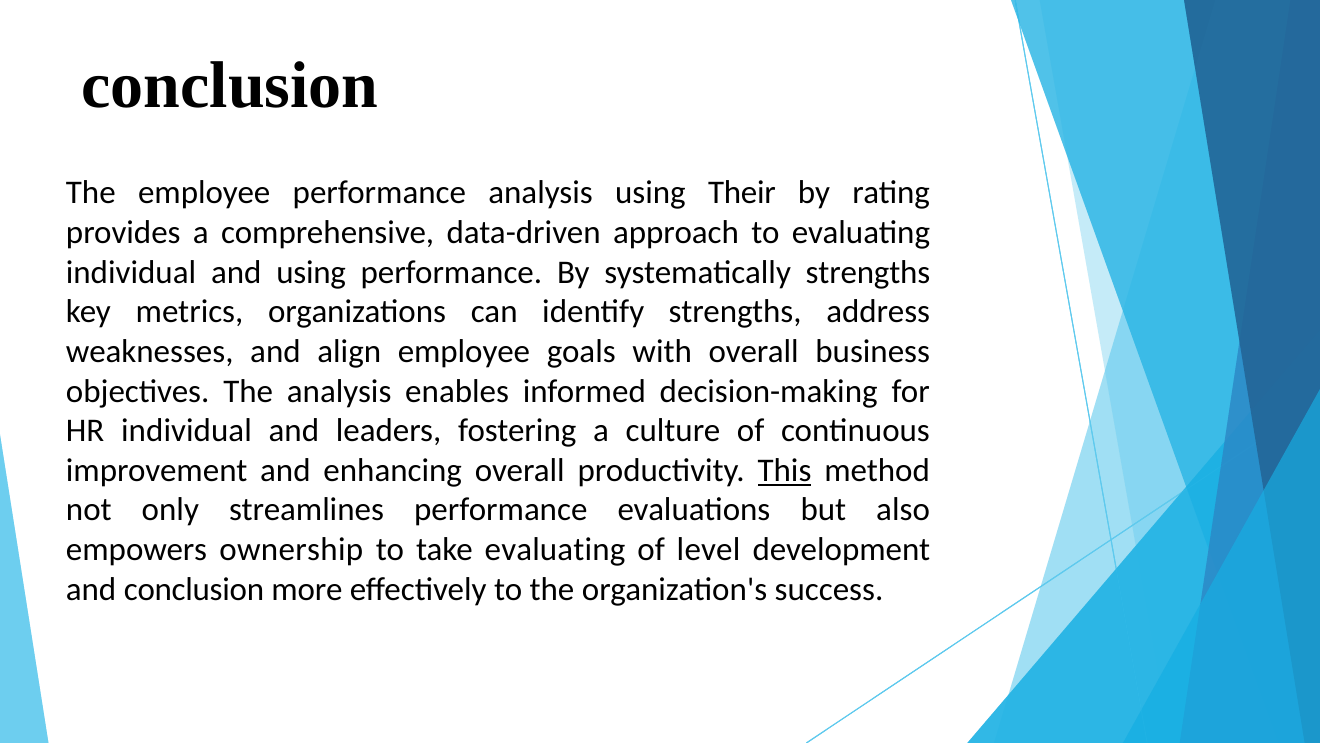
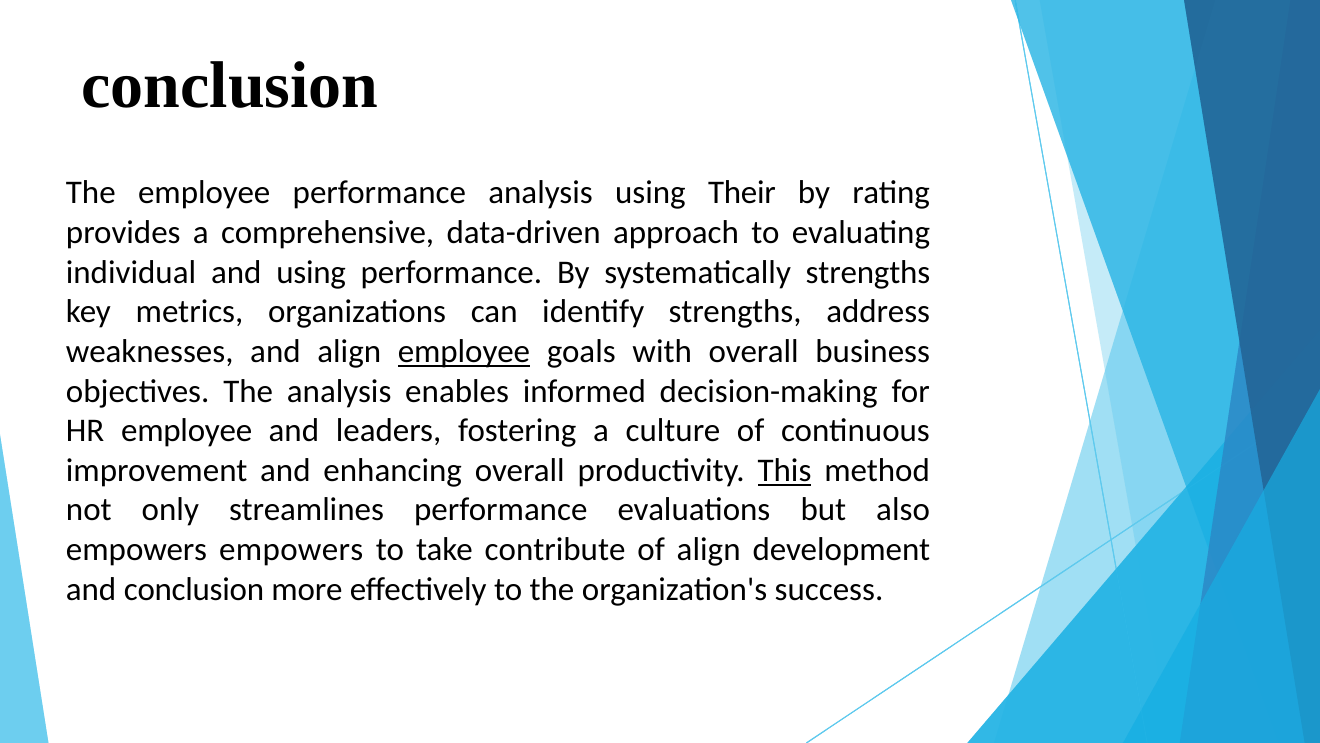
employee at (464, 351) underline: none -> present
HR individual: individual -> employee
empowers ownership: ownership -> empowers
take evaluating: evaluating -> contribute
of level: level -> align
